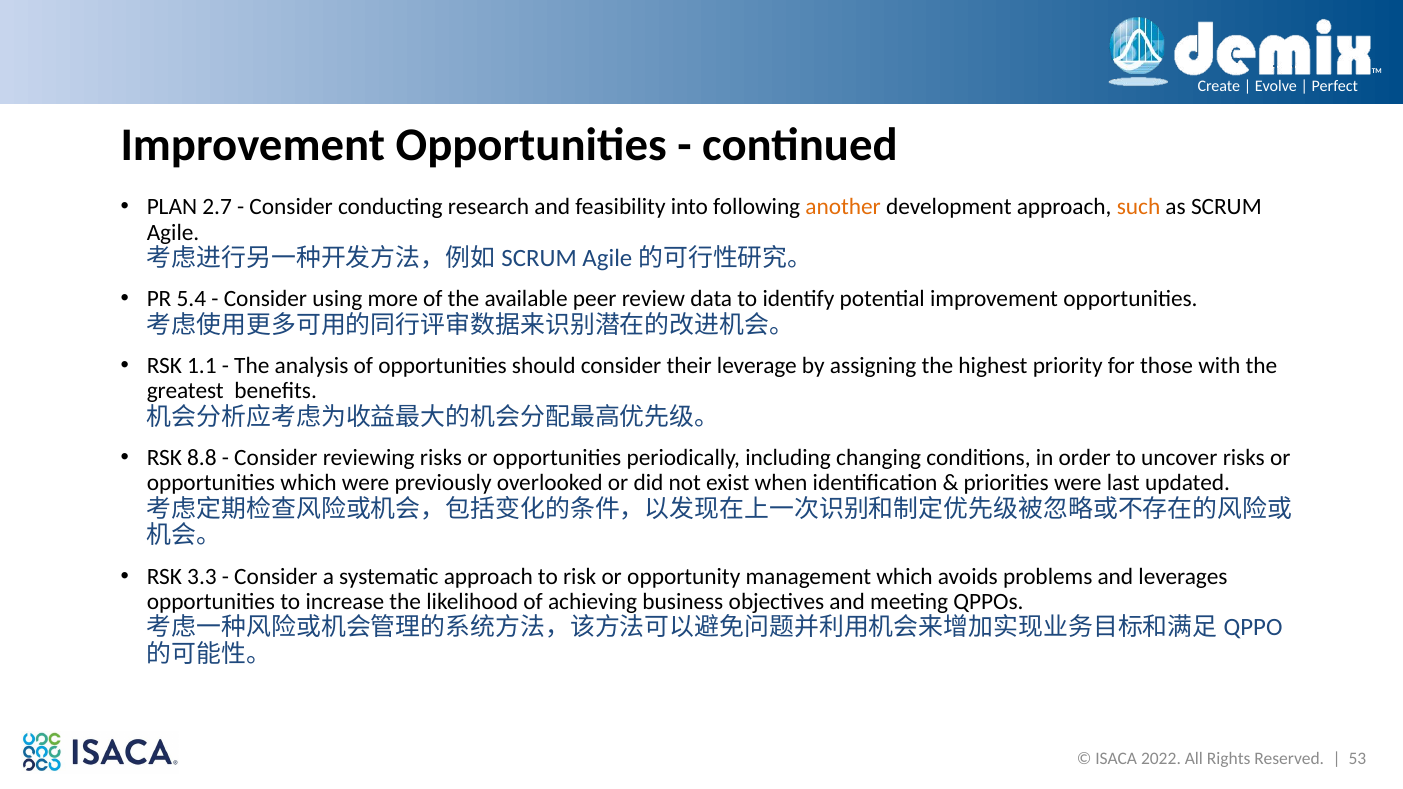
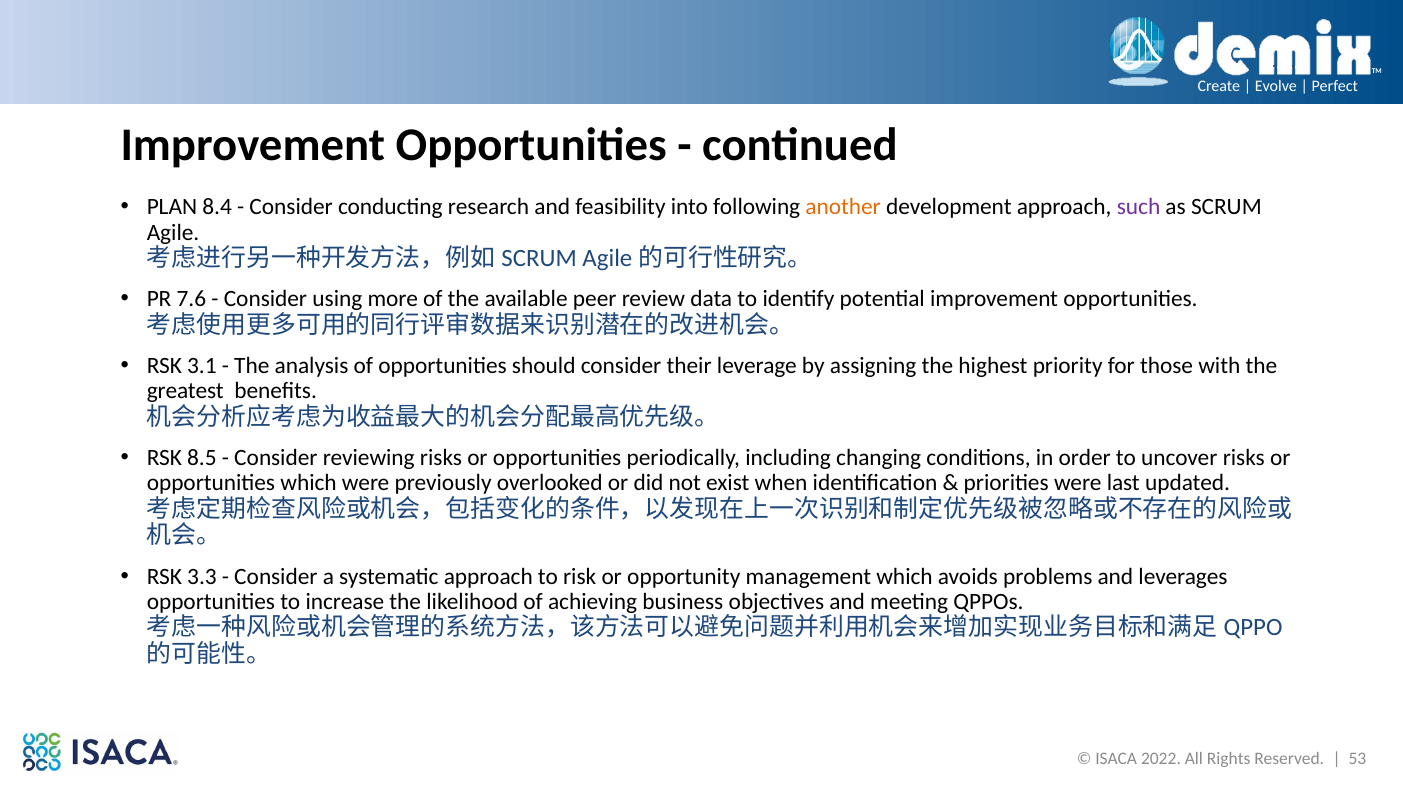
2.7: 2.7 -> 8.4
such colour: orange -> purple
5.4: 5.4 -> 7.6
1.1: 1.1 -> 3.1
8.8: 8.8 -> 8.5
